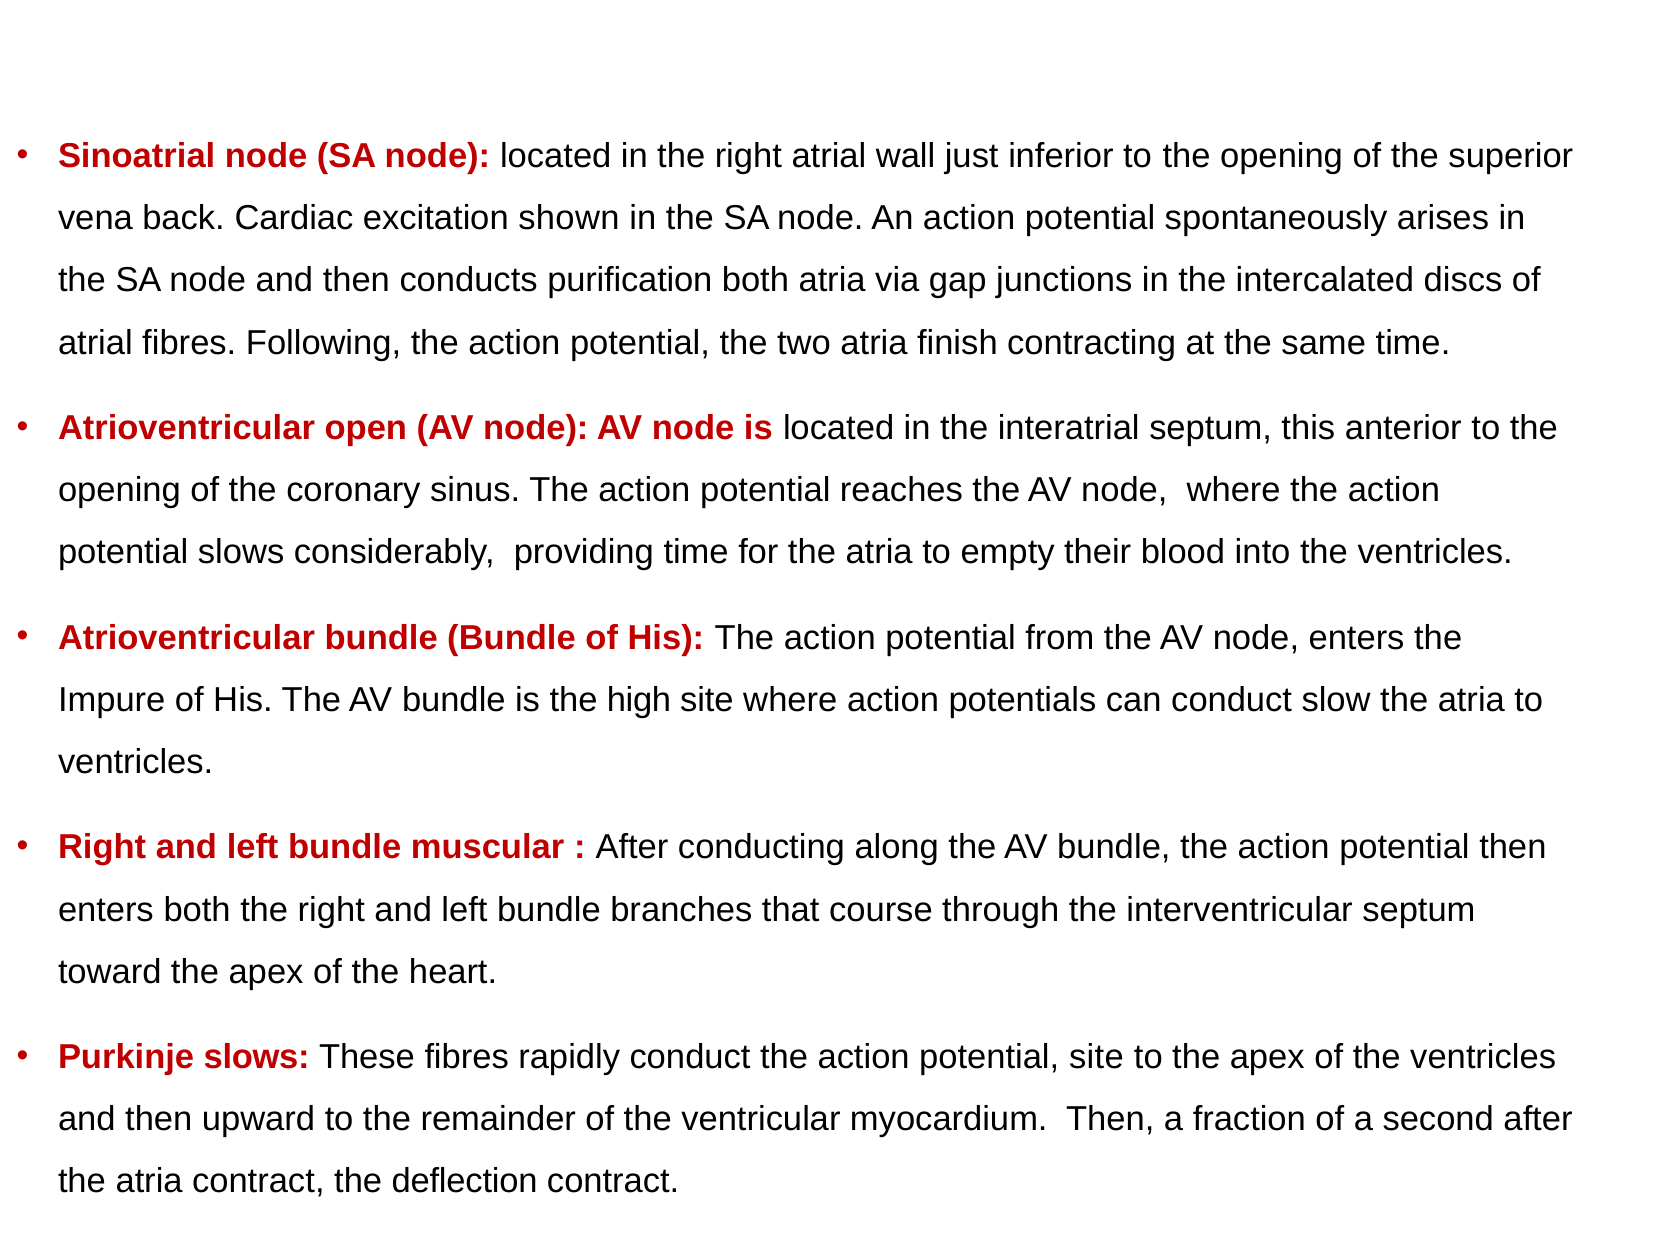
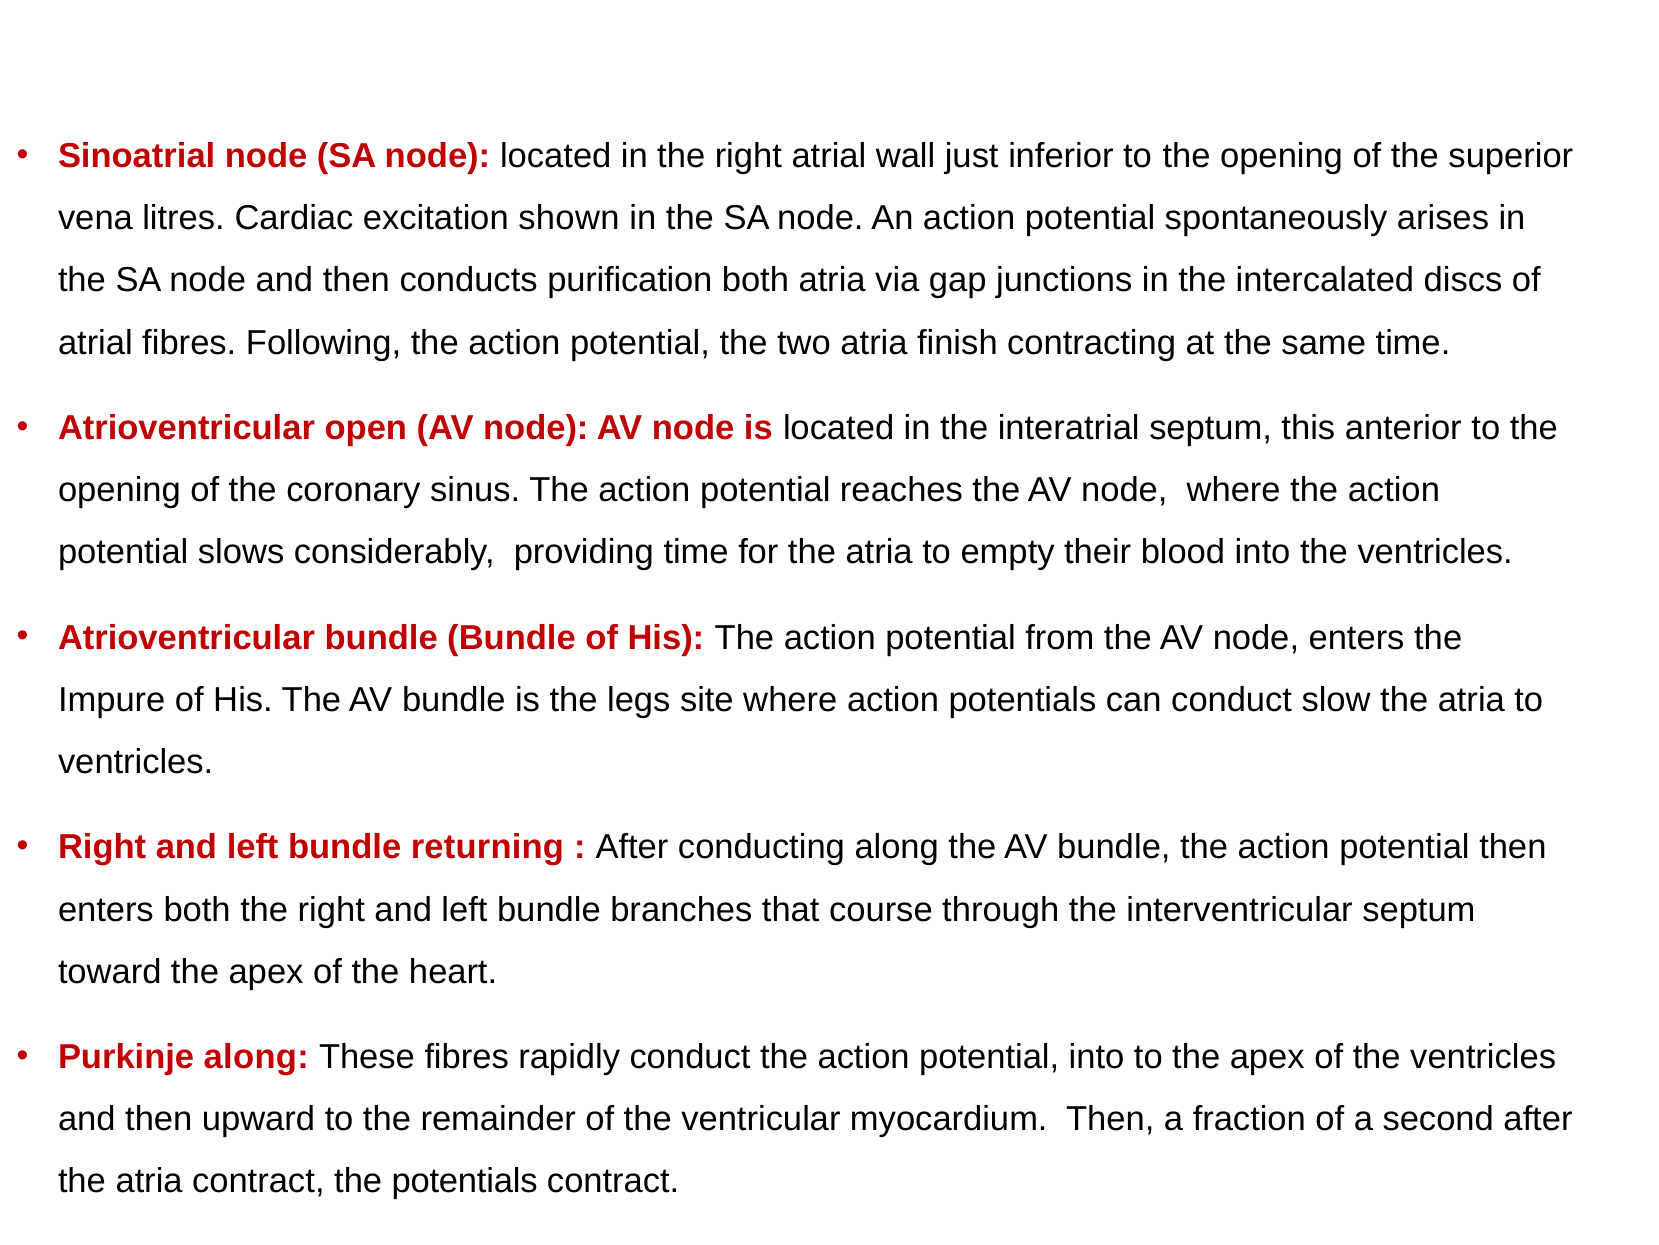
back: back -> litres
high: high -> legs
muscular: muscular -> returning
Purkinje slows: slows -> along
potential site: site -> into
the deflection: deflection -> potentials
